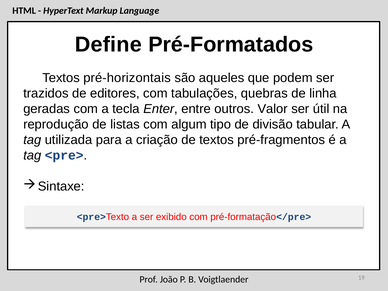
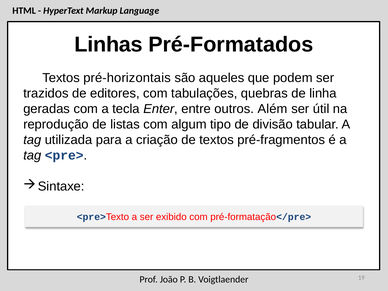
Define: Define -> Linhas
Valor: Valor -> Além
